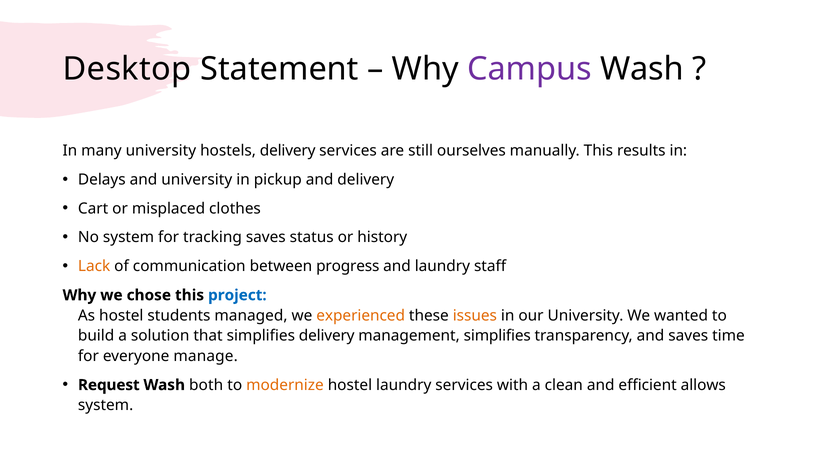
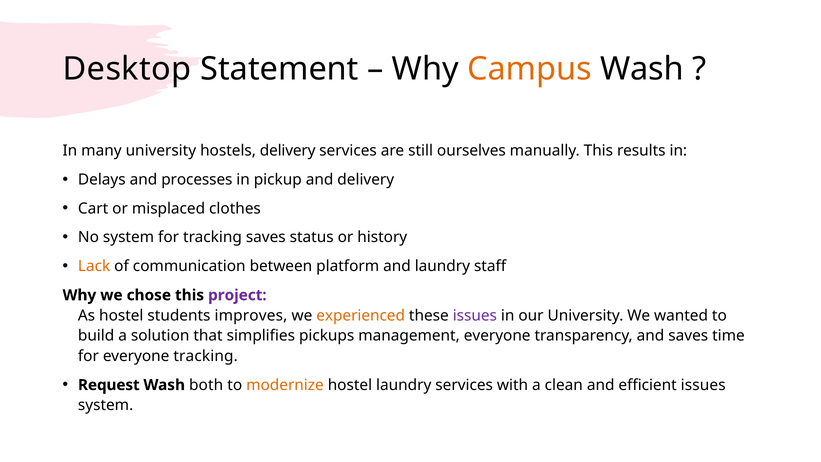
Campus colour: purple -> orange
and university: university -> processes
progress: progress -> platform
project colour: blue -> purple
managed: managed -> improves
issues at (475, 315) colour: orange -> purple
simplifies delivery: delivery -> pickups
management simplifies: simplifies -> everyone
everyone manage: manage -> tracking
efficient allows: allows -> issues
